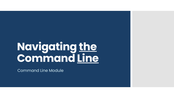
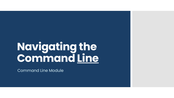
the underline: present -> none
